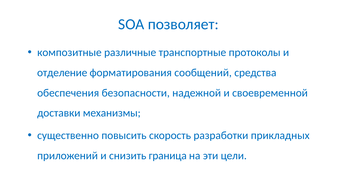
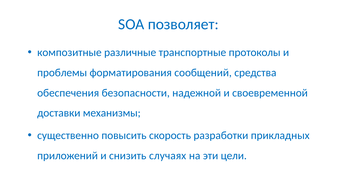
отделение: отделение -> проблемы
граница: граница -> случаях
